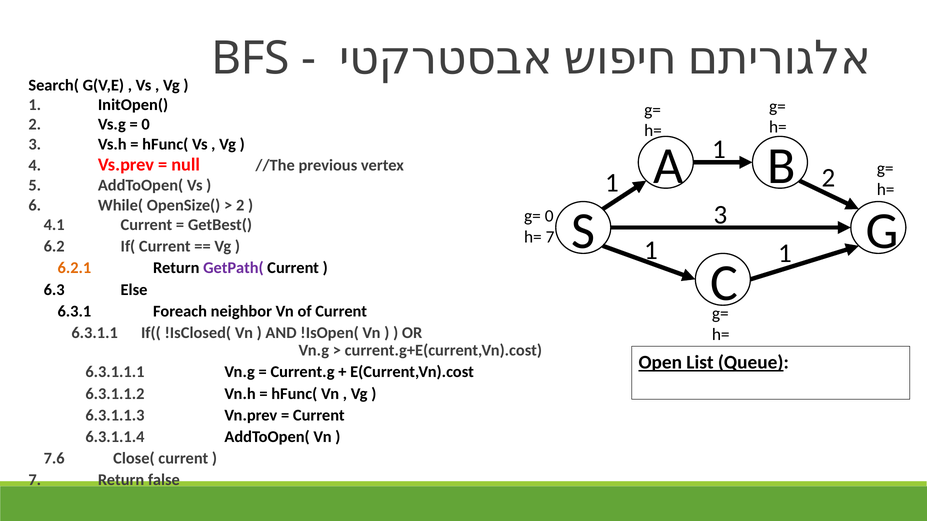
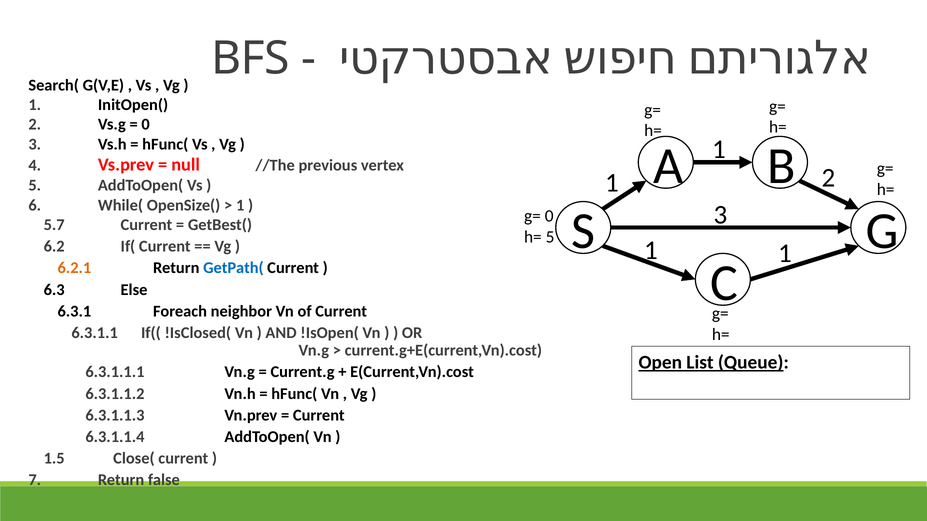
2 at (240, 205): 2 -> 1
4.1: 4.1 -> 5.7
h= 7: 7 -> 5
GetPath( colour: purple -> blue
7.6: 7.6 -> 1.5
